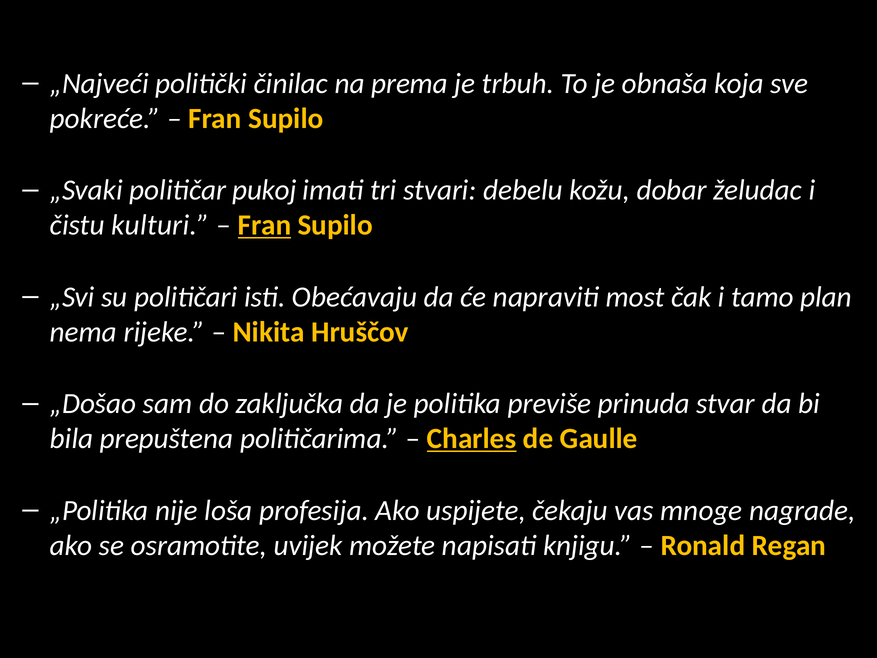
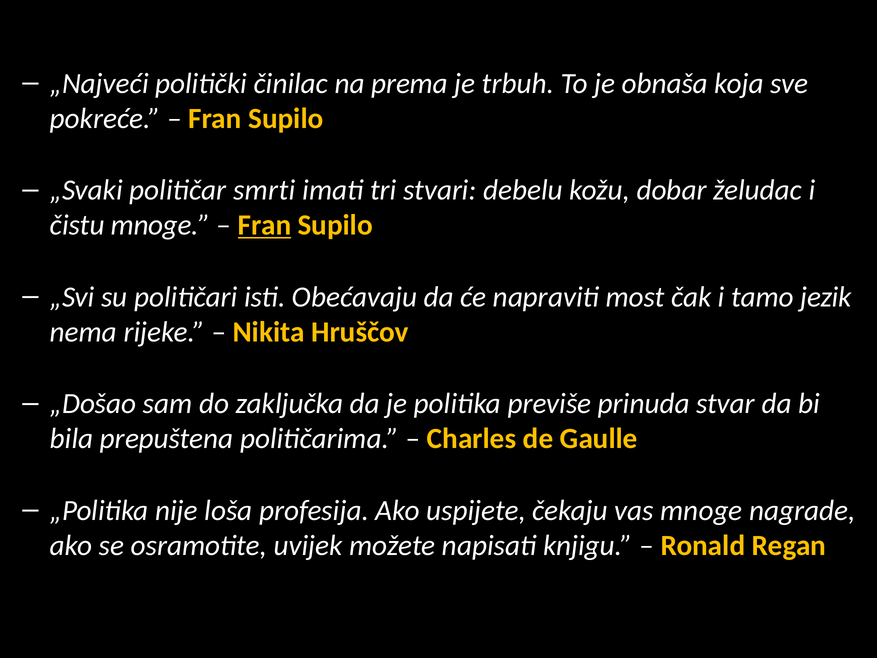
pukoj: pukoj -> smrti
čistu kulturi: kulturi -> mnoge
plan: plan -> jezik
Charles underline: present -> none
